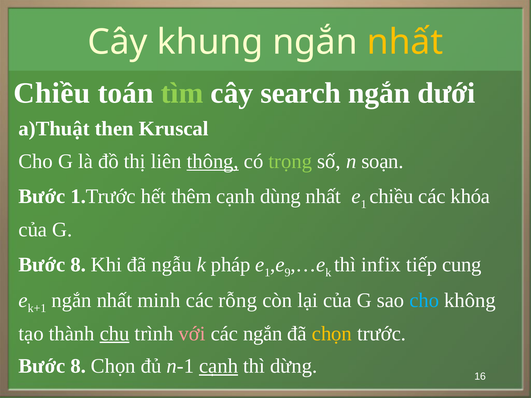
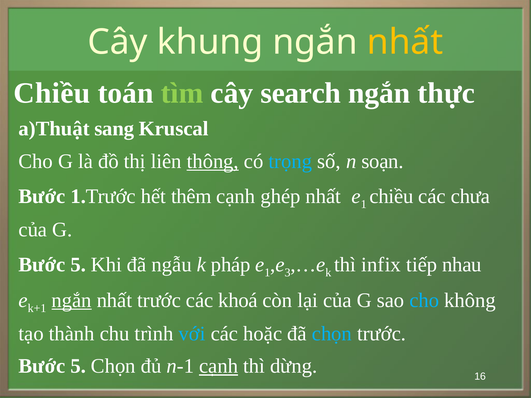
dưới: dưới -> thực
then: then -> sang
trọng colour: light green -> light blue
dùng: dùng -> ghép
khóa: khóa -> chưa
8 at (78, 265): 8 -> 5
9: 9 -> 3
cung: cung -> nhau
ngắn at (72, 300) underline: none -> present
nhất minh: minh -> trước
rỗng: rỗng -> khoá
chu underline: present -> none
với colour: pink -> light blue
các ngắn: ngắn -> hoặc
chọn at (332, 334) colour: yellow -> light blue
8 at (78, 366): 8 -> 5
